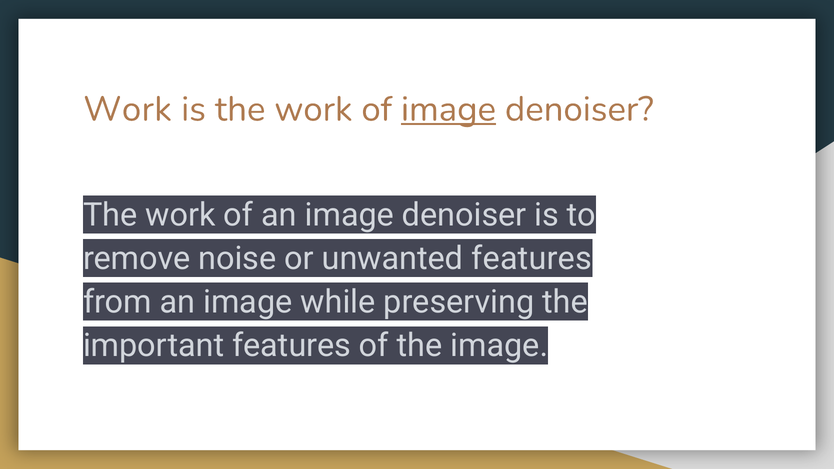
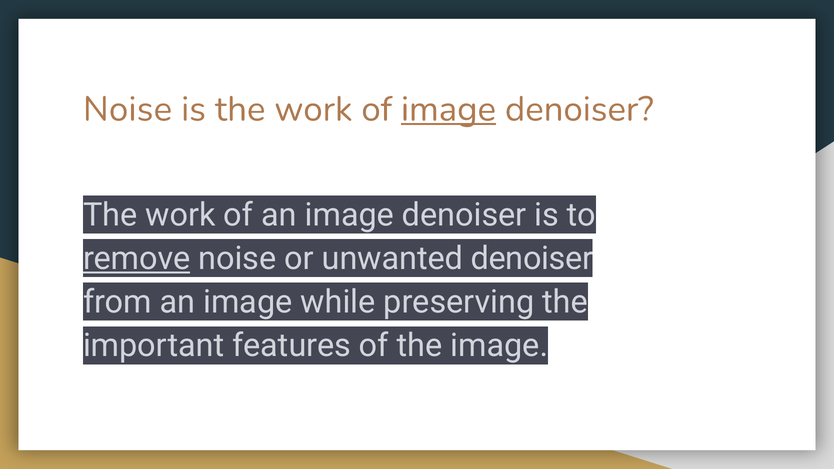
Work at (127, 109): Work -> Noise
remove underline: none -> present
unwanted features: features -> denoiser
